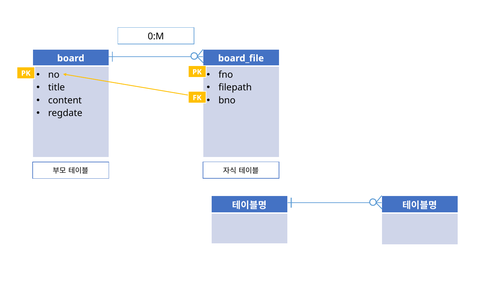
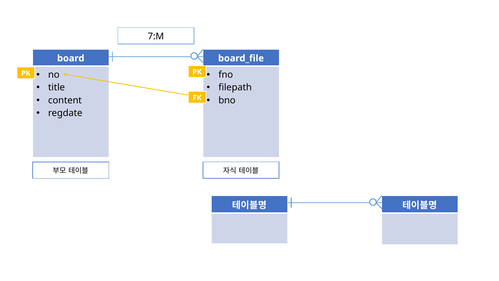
0:M: 0:M -> 7:M
